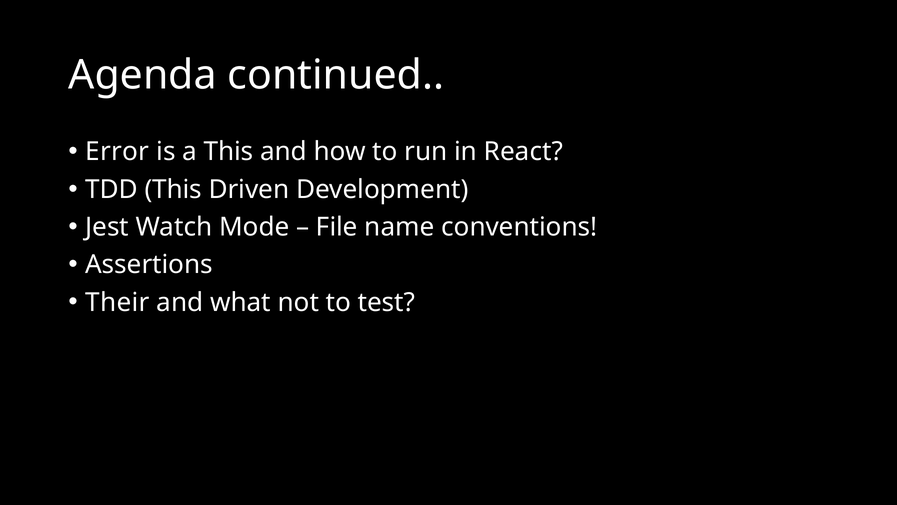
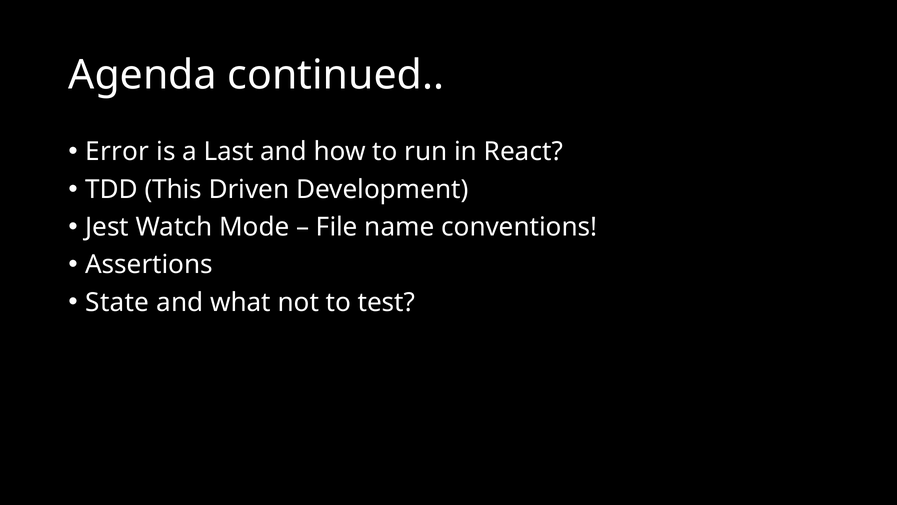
a This: This -> Last
Their: Their -> State
